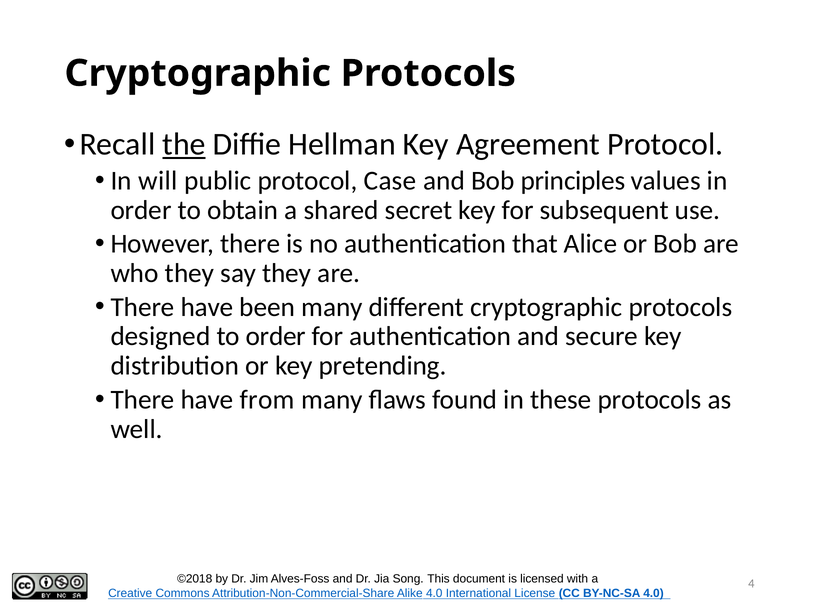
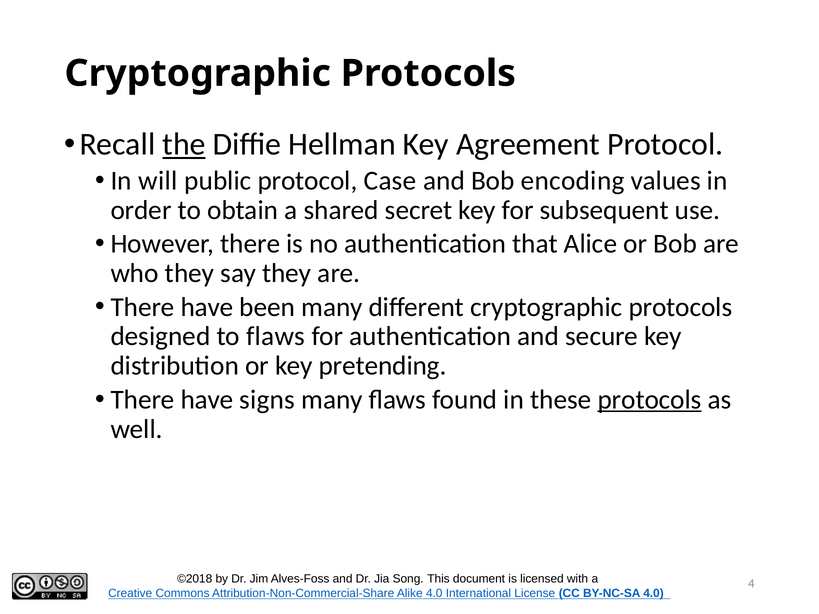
principles: principles -> encoding
to order: order -> flaws
from: from -> signs
protocols at (650, 400) underline: none -> present
